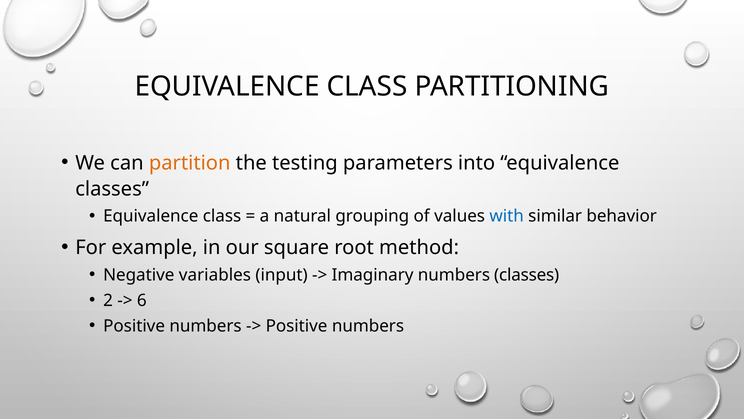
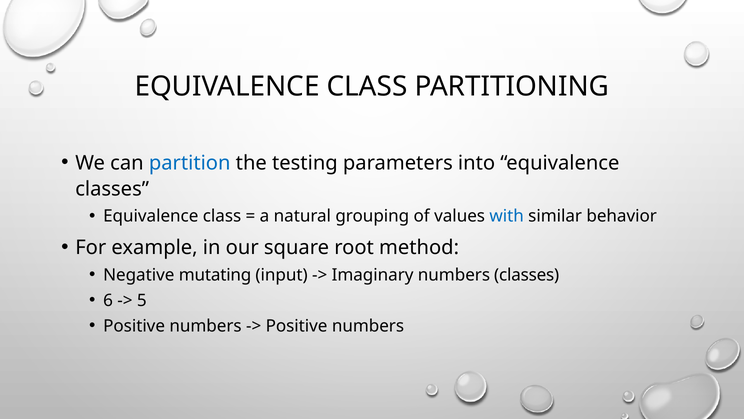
partition colour: orange -> blue
variables: variables -> mutating
2: 2 -> 6
6: 6 -> 5
